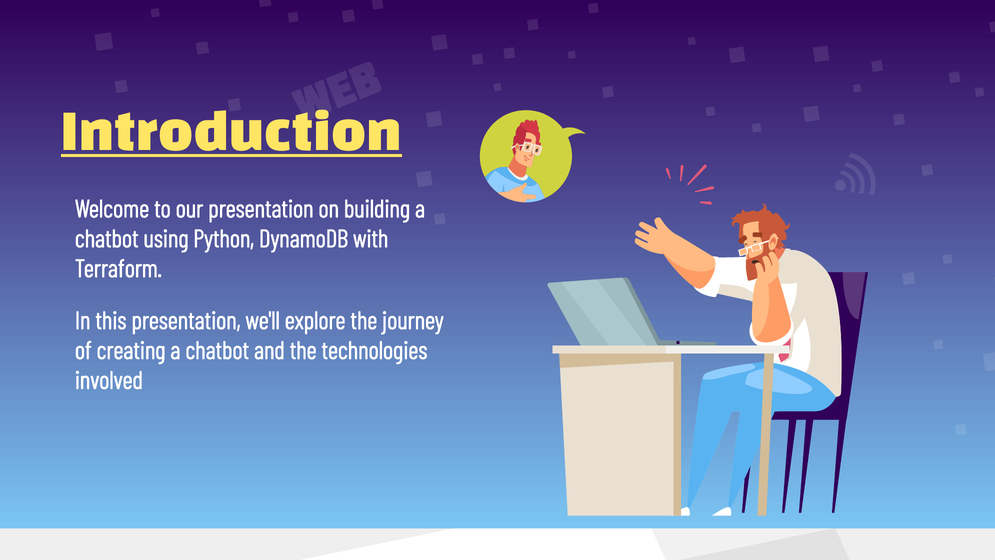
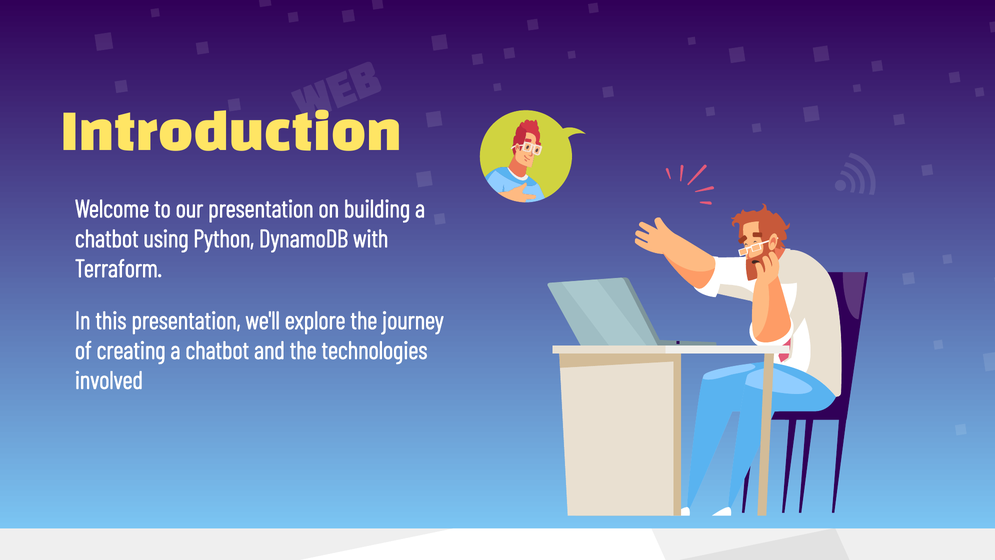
Introduction underline: present -> none
